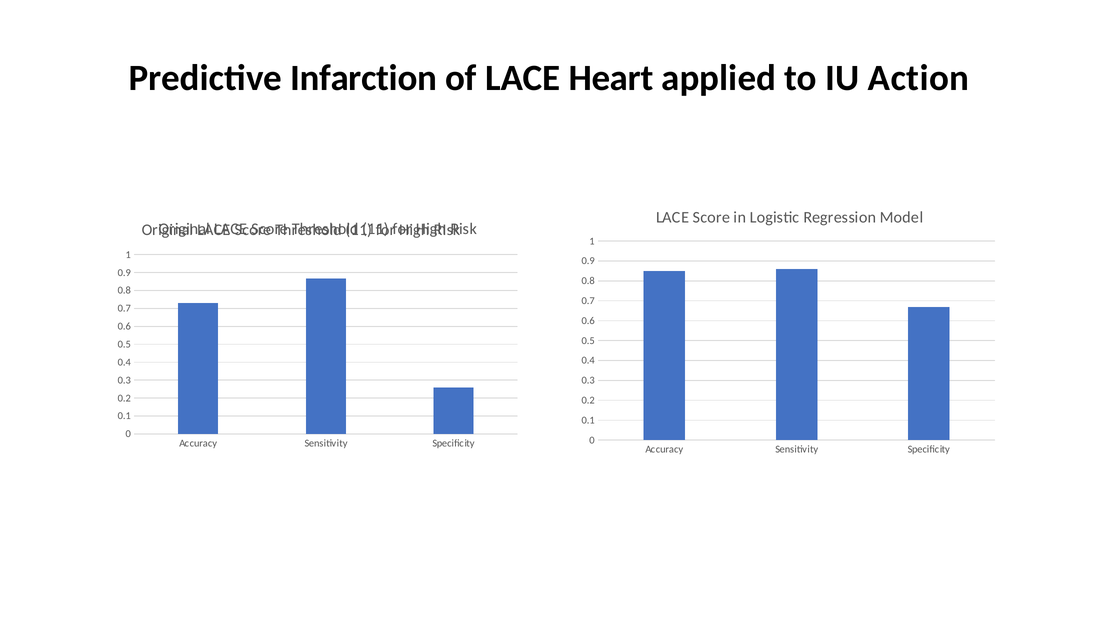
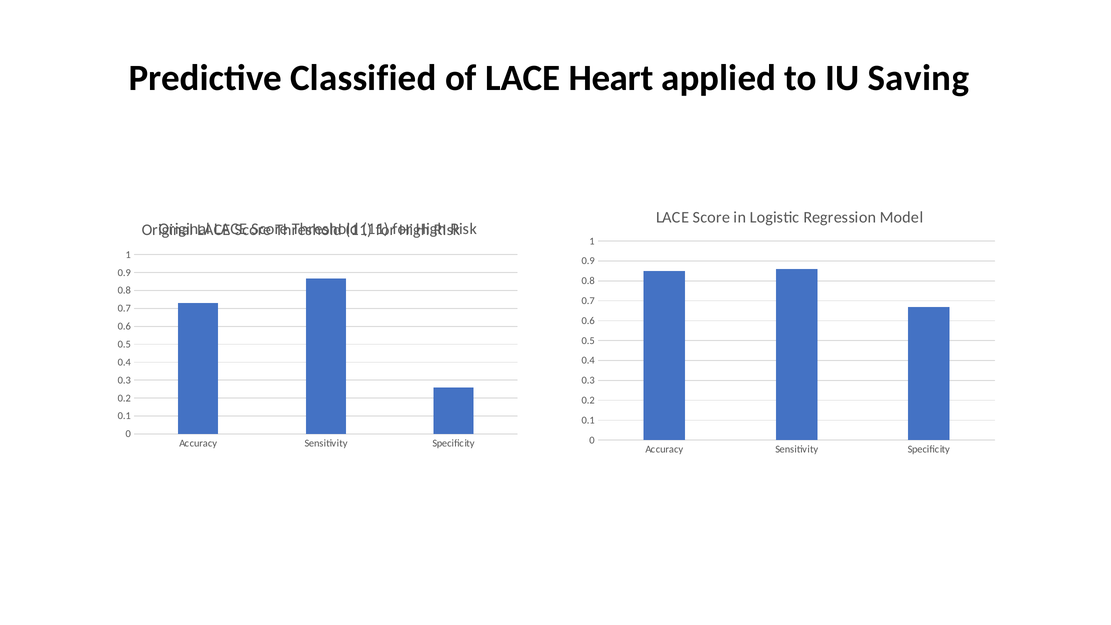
Infarction: Infarction -> Classified
Action: Action -> Saving
